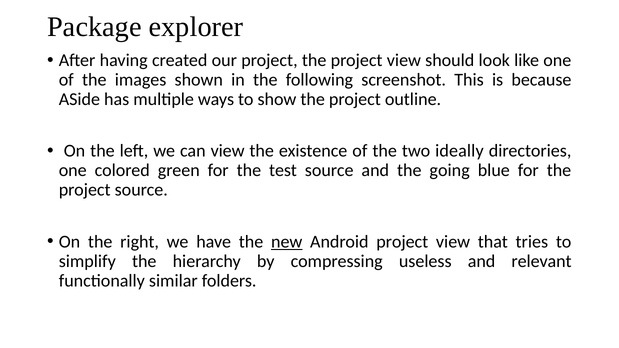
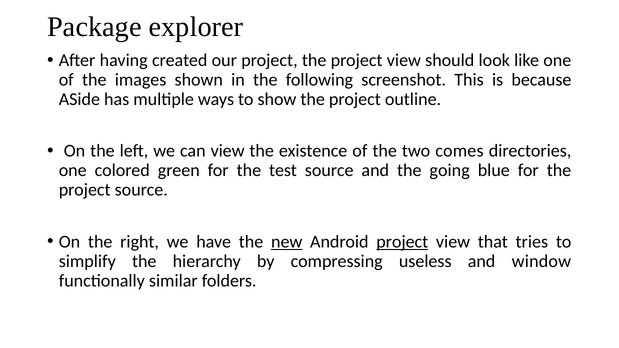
ideally: ideally -> comes
project at (402, 242) underline: none -> present
relevant: relevant -> window
